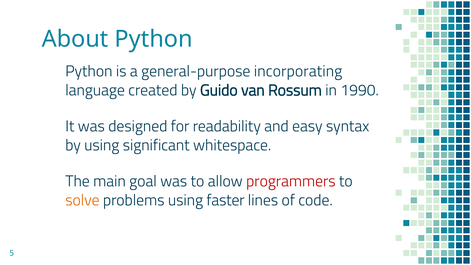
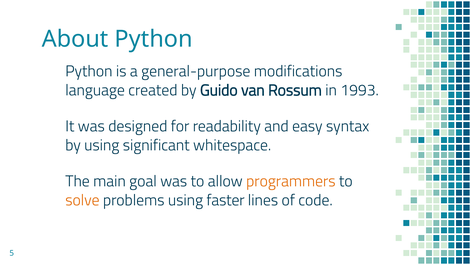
incorporating: incorporating -> modifications
1990: 1990 -> 1993
programmers colour: red -> orange
